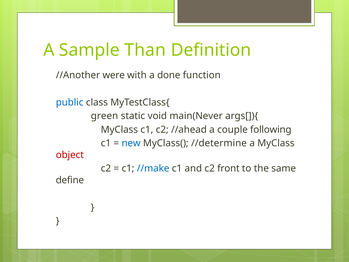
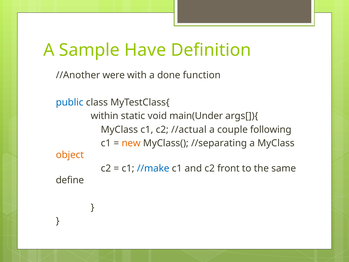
Than: Than -> Have
green: green -> within
main(Never: main(Never -> main(Under
//ahead: //ahead -> //actual
new colour: blue -> orange
//determine: //determine -> //separating
object colour: red -> orange
